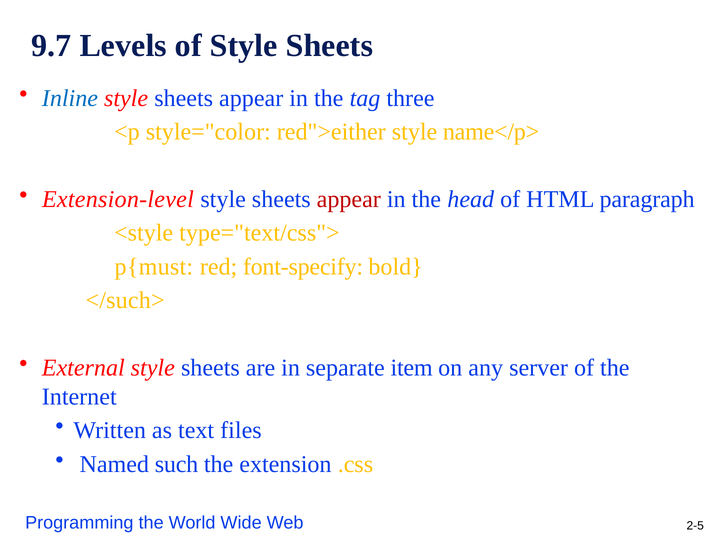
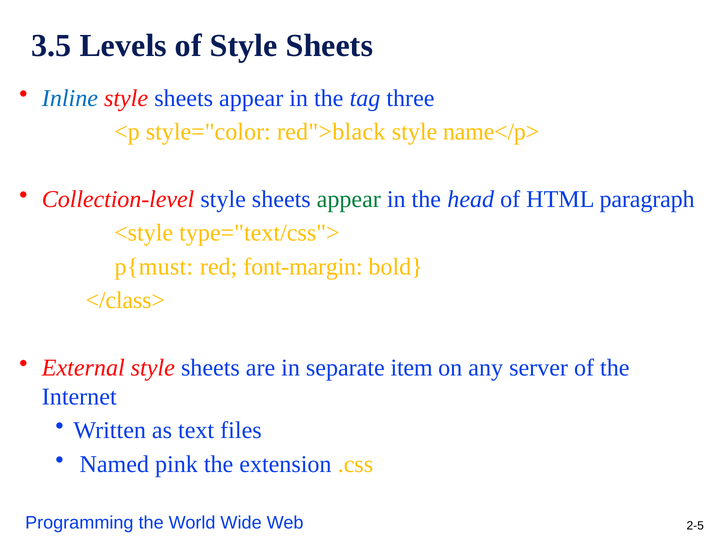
9.7: 9.7 -> 3.5
red">either: red">either -> red">black
Extension-level: Extension-level -> Collection-level
appear at (349, 199) colour: red -> green
font-specify: font-specify -> font-margin
</such>: </such> -> </class>
such: such -> pink
